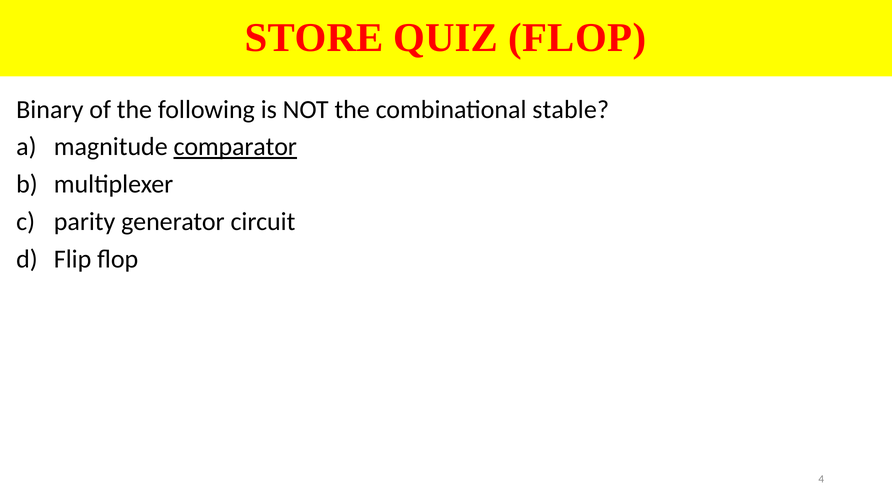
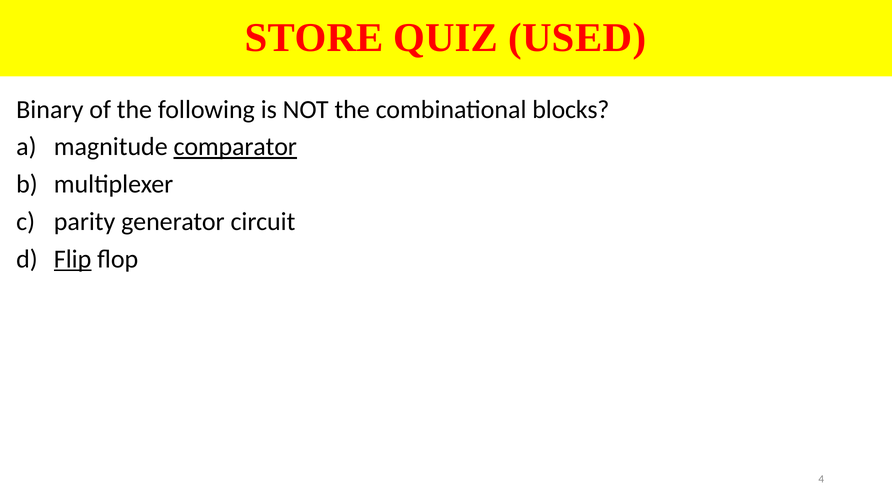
QUIZ FLOP: FLOP -> USED
stable: stable -> blocks
Flip underline: none -> present
